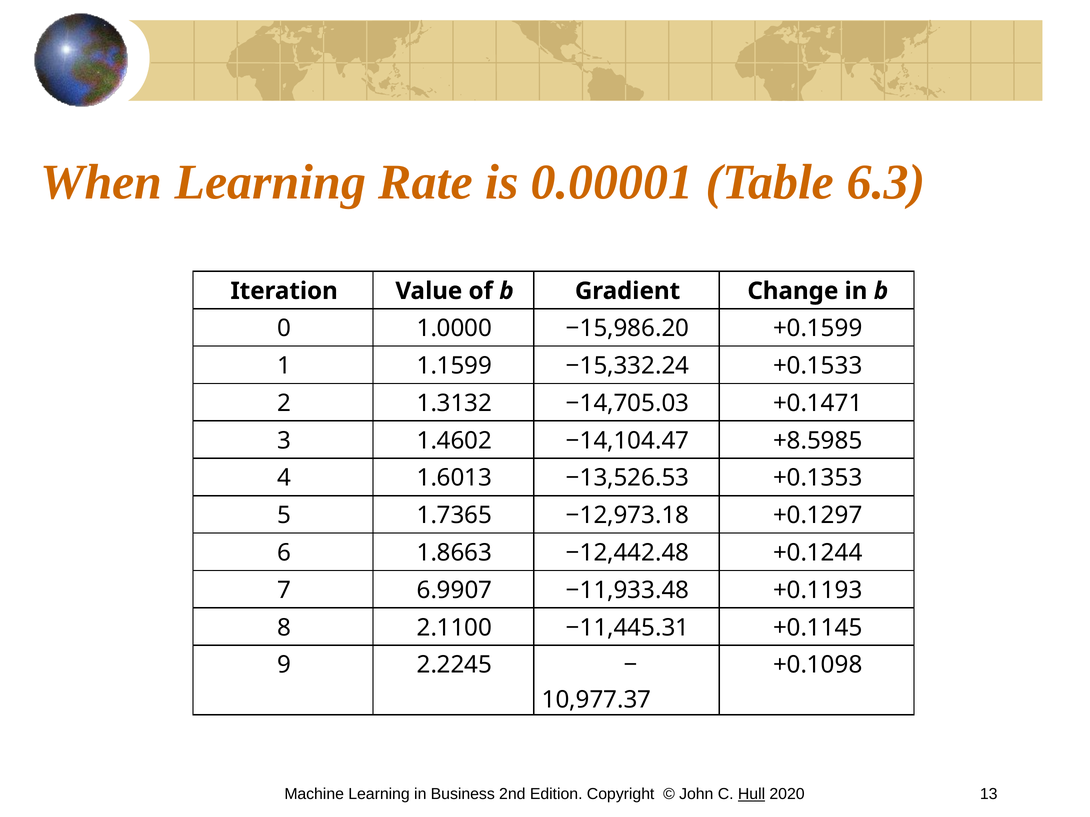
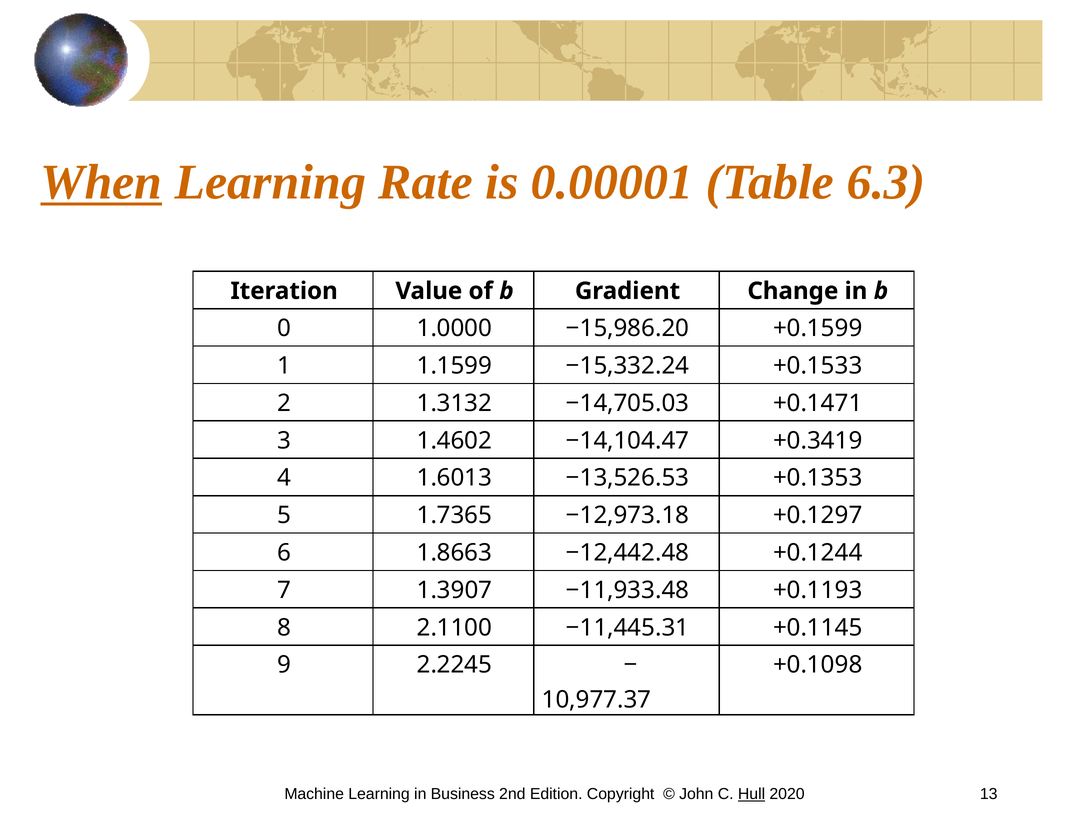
When underline: none -> present
+8.5985: +8.5985 -> +0.3419
6.9907: 6.9907 -> 1.3907
